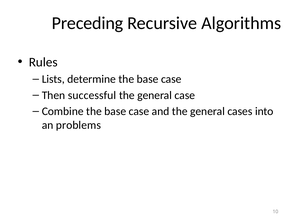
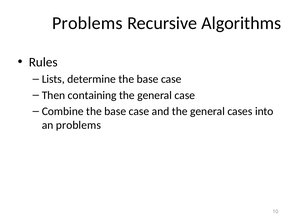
Preceding at (87, 23): Preceding -> Problems
successful: successful -> containing
